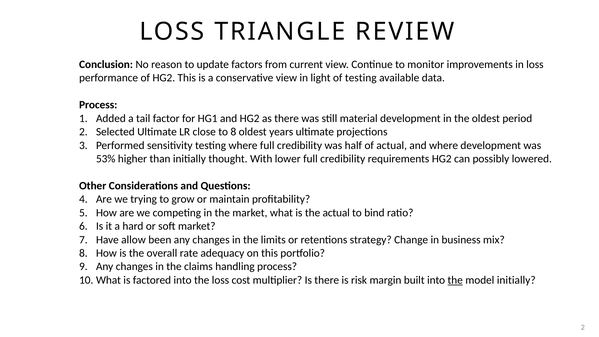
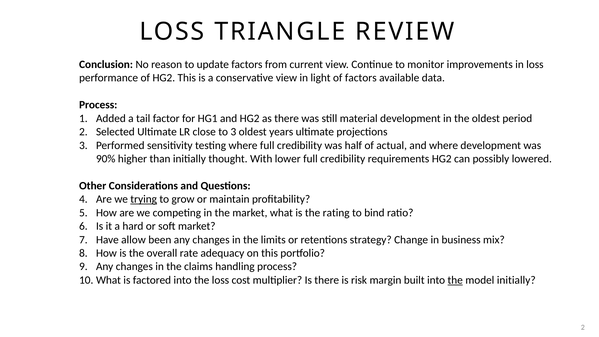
of testing: testing -> factors
to 8: 8 -> 3
53%: 53% -> 90%
trying underline: none -> present
the actual: actual -> rating
